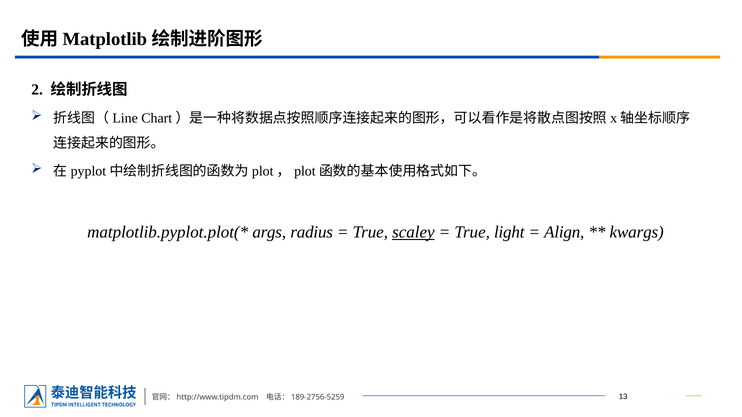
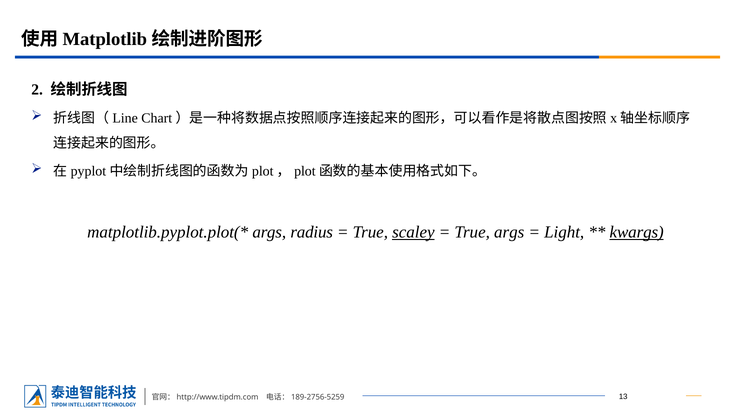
True light: light -> args
Align: Align -> Light
kwargs underline: none -> present
